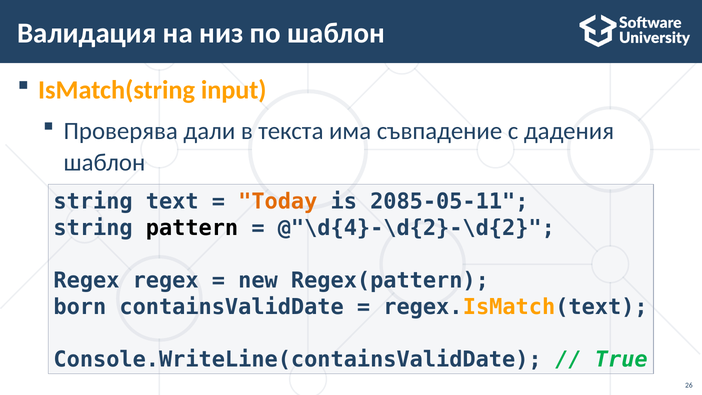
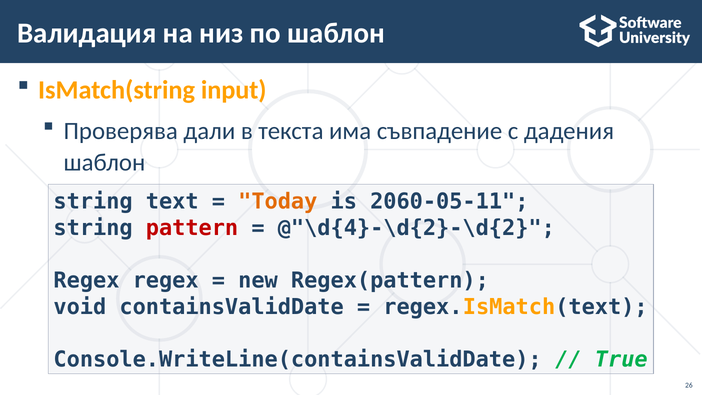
2085-05-11: 2085-05-11 -> 2060-05-11
pattern colour: black -> red
born: born -> void
